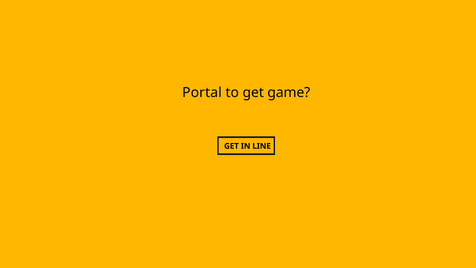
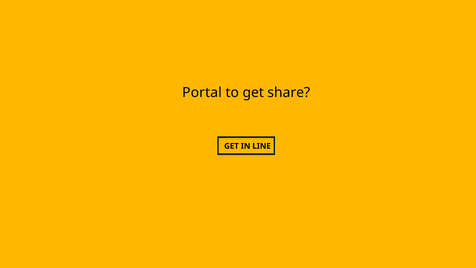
game: game -> share
